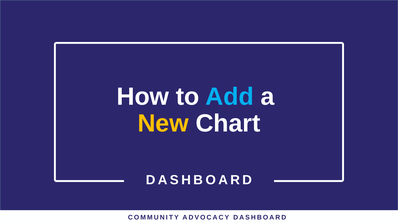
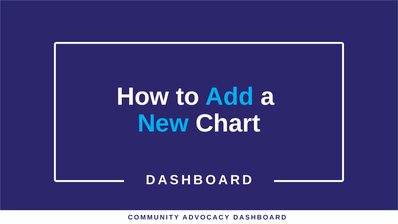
New colour: yellow -> light blue
